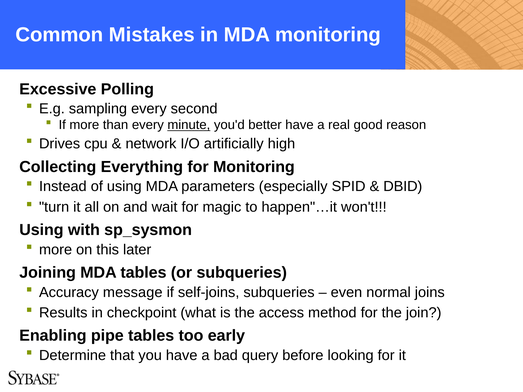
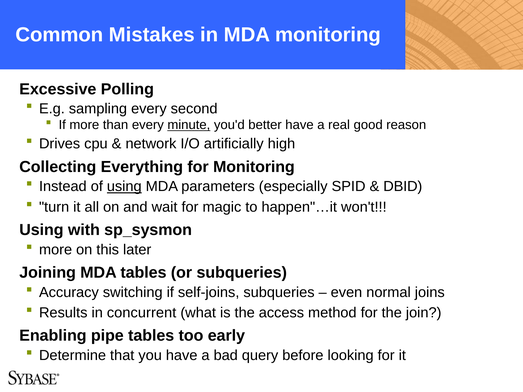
using at (124, 187) underline: none -> present
message: message -> switching
checkpoint: checkpoint -> concurrent
